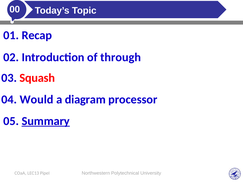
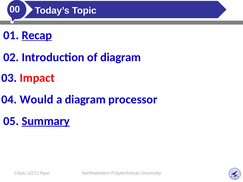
Recap underline: none -> present
of through: through -> diagram
Squash: Squash -> Impact
